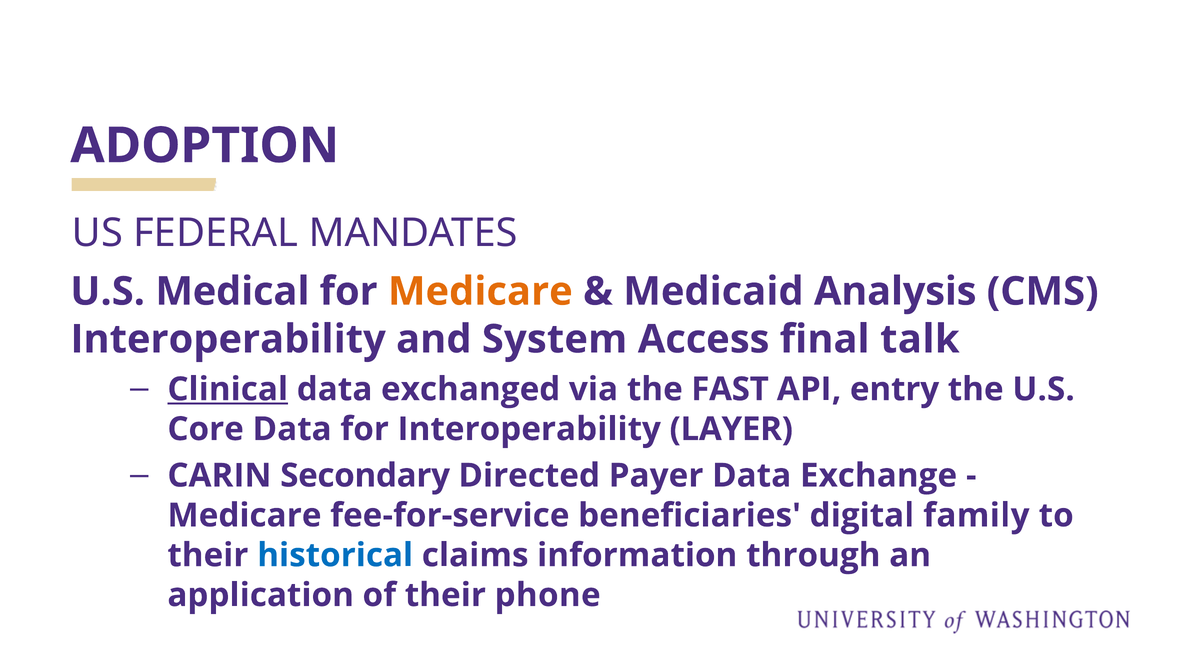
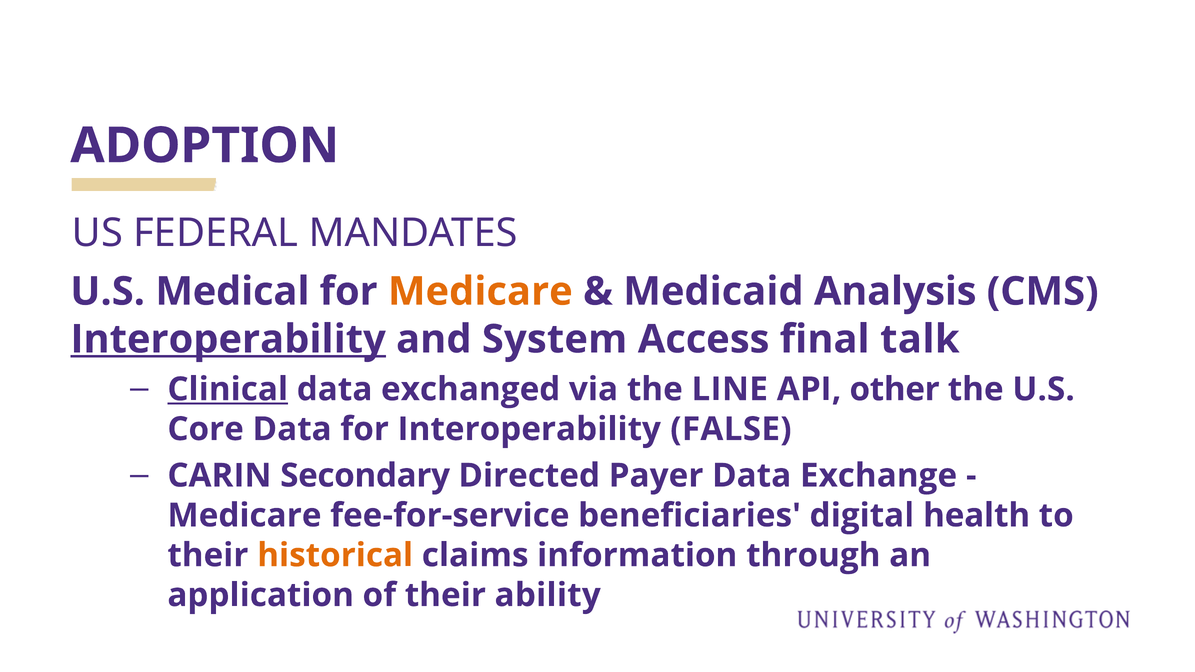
Interoperability at (228, 339) underline: none -> present
FAST: FAST -> LINE
entry: entry -> other
LAYER: LAYER -> FALSE
family: family -> health
historical colour: blue -> orange
phone: phone -> ability
